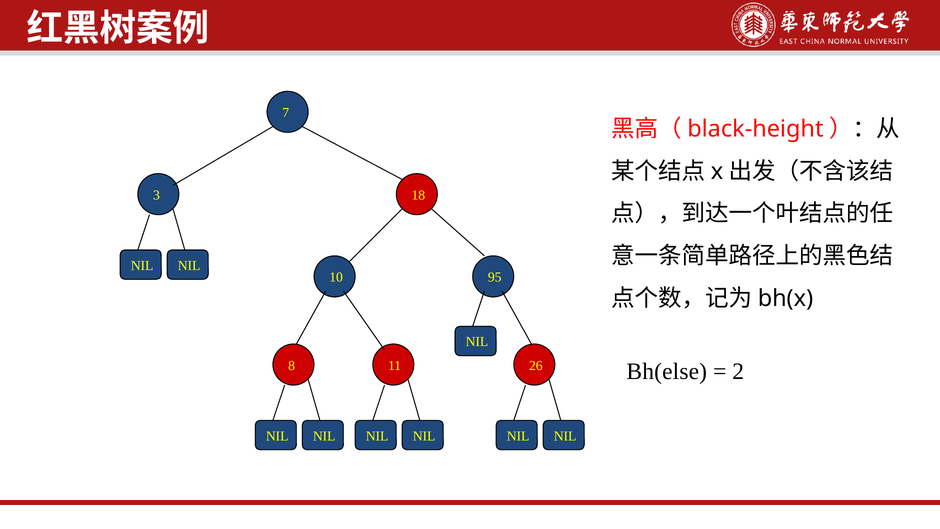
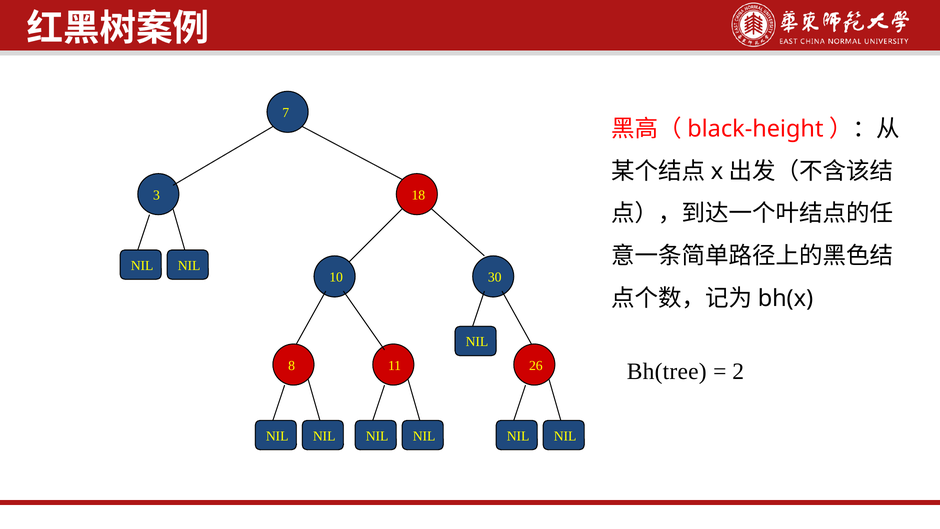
95: 95 -> 30
Bh(else: Bh(else -> Bh(tree
